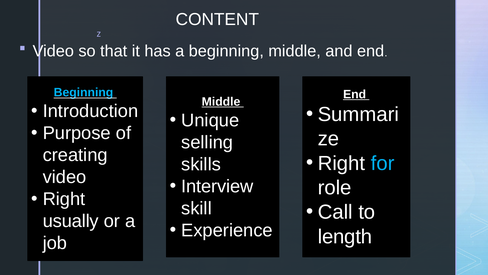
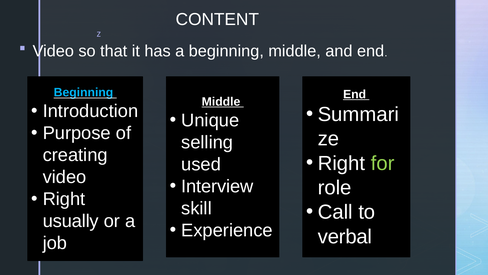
for colour: light blue -> light green
skills: skills -> used
length: length -> verbal
